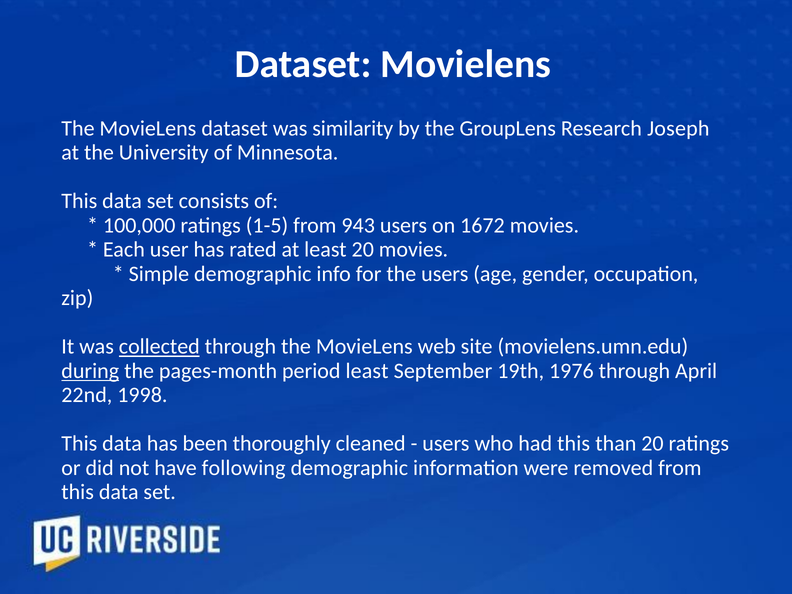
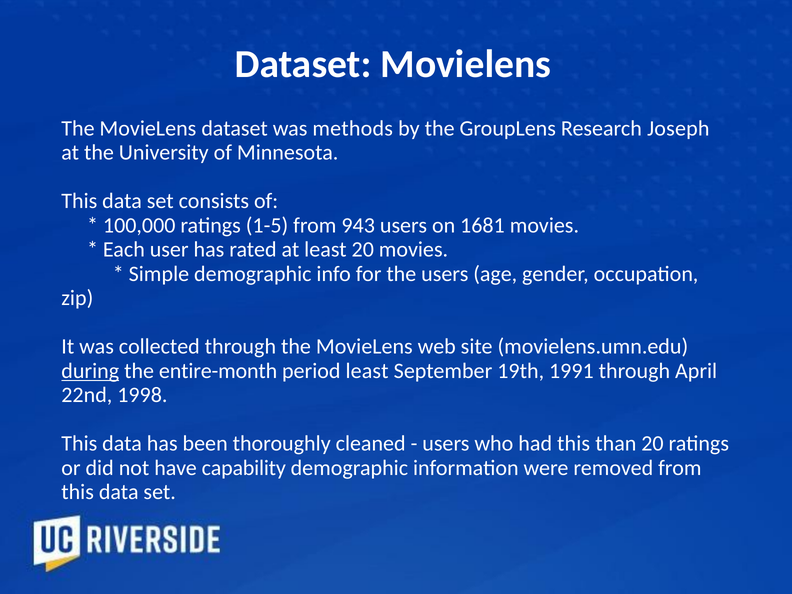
similarity: similarity -> methods
1672: 1672 -> 1681
collected underline: present -> none
pages-month: pages-month -> entire-month
1976: 1976 -> 1991
following: following -> capability
